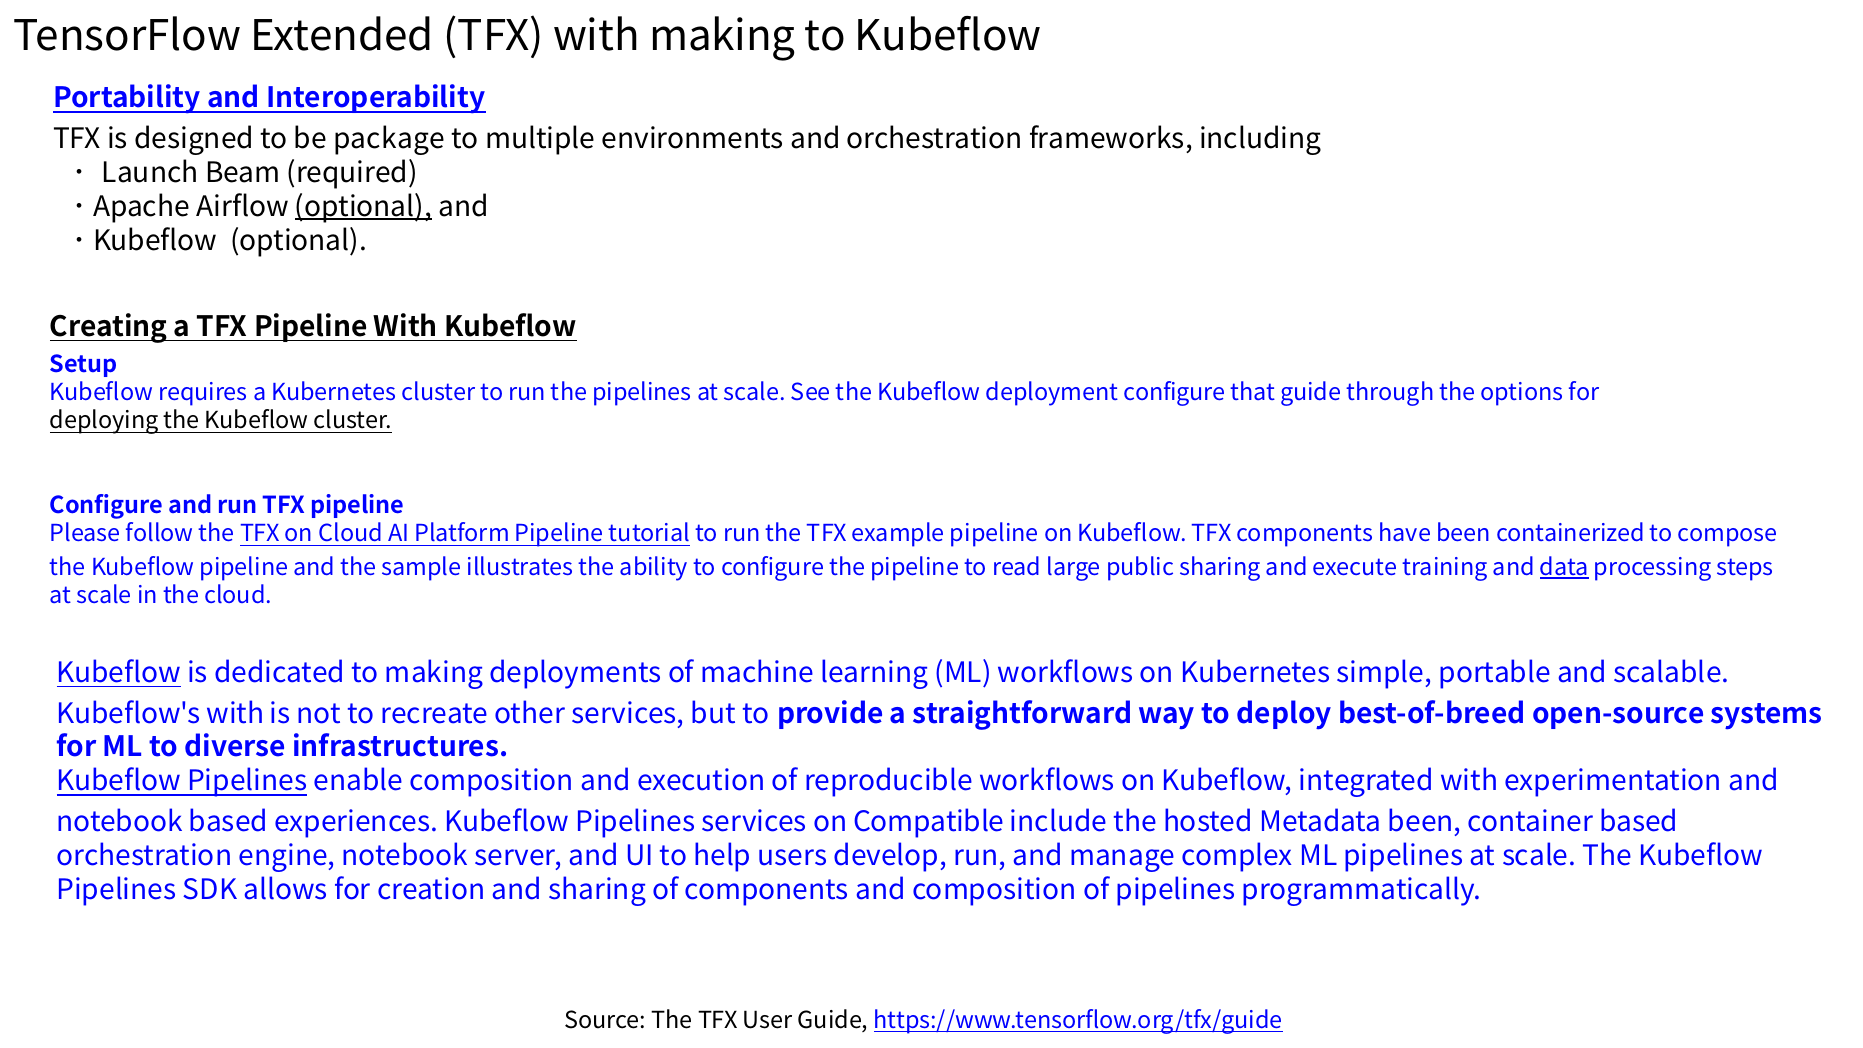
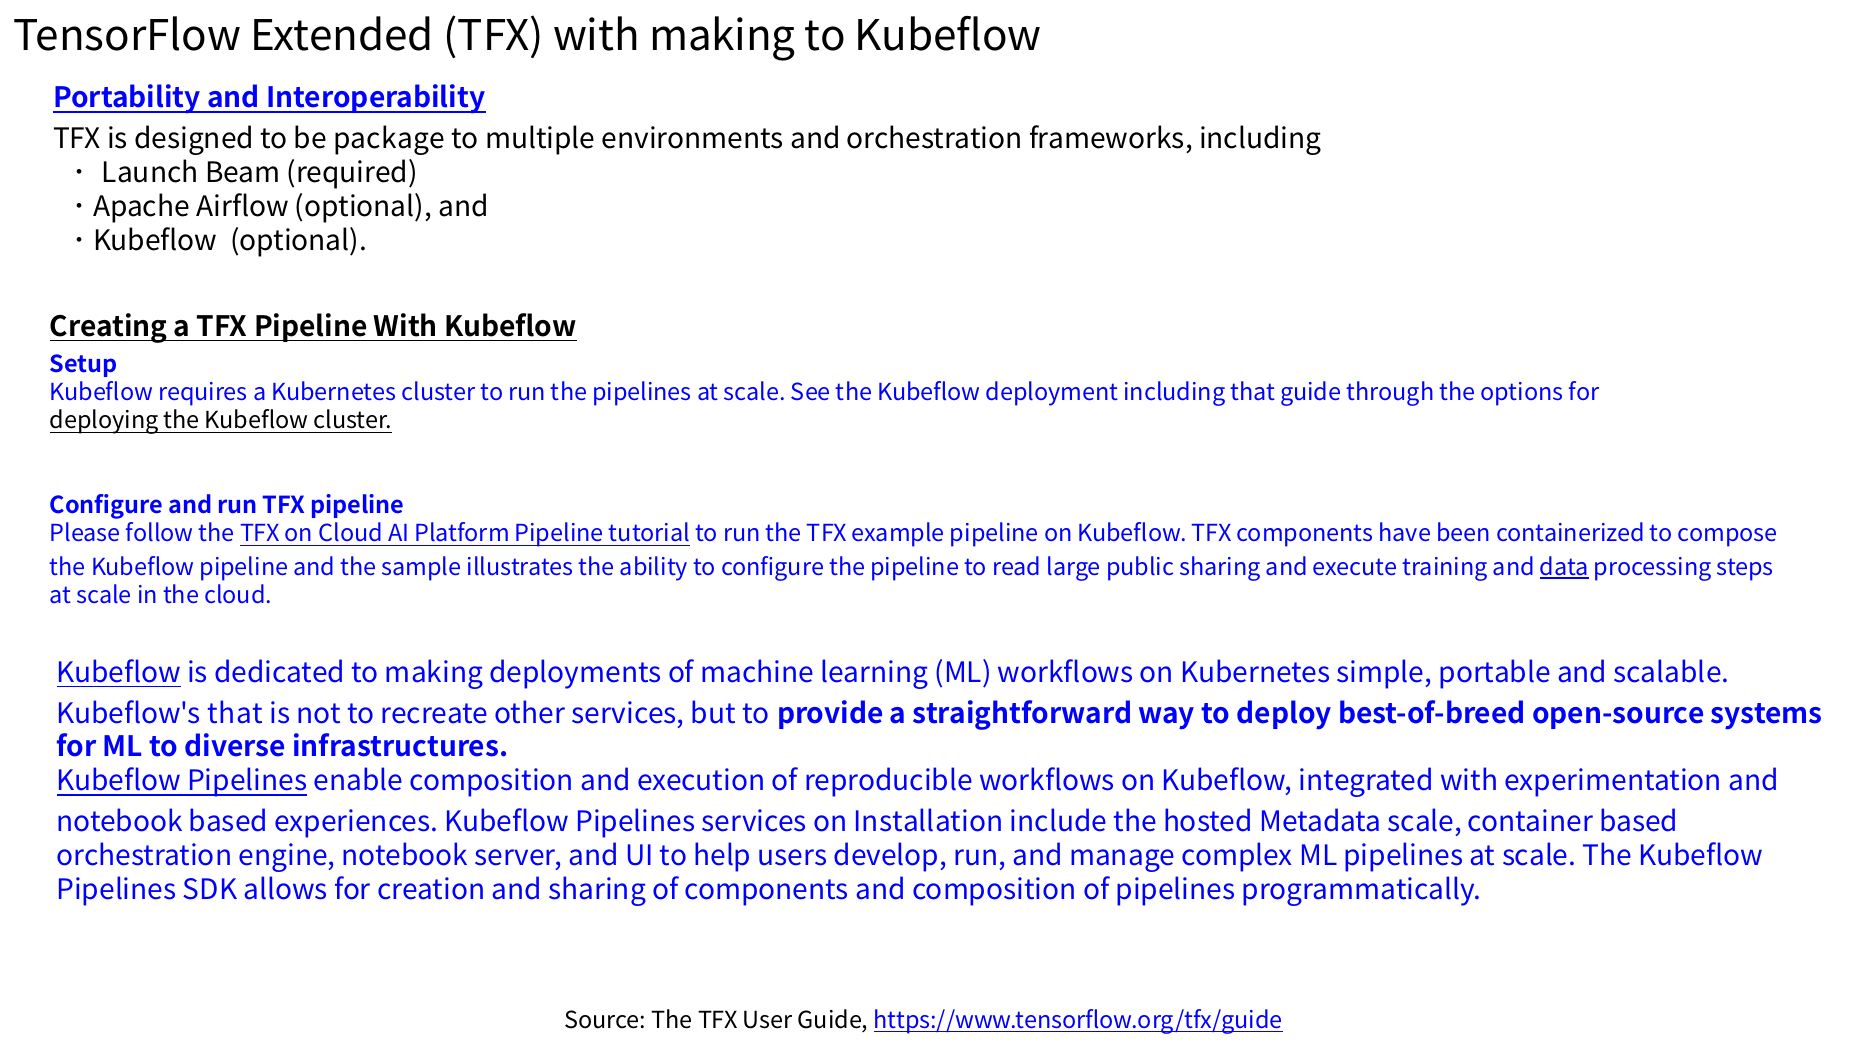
optional at (363, 207) underline: present -> none
deployment configure: configure -> including
Kubeflow's with: with -> that
Compatible: Compatible -> Installation
Metadata been: been -> scale
